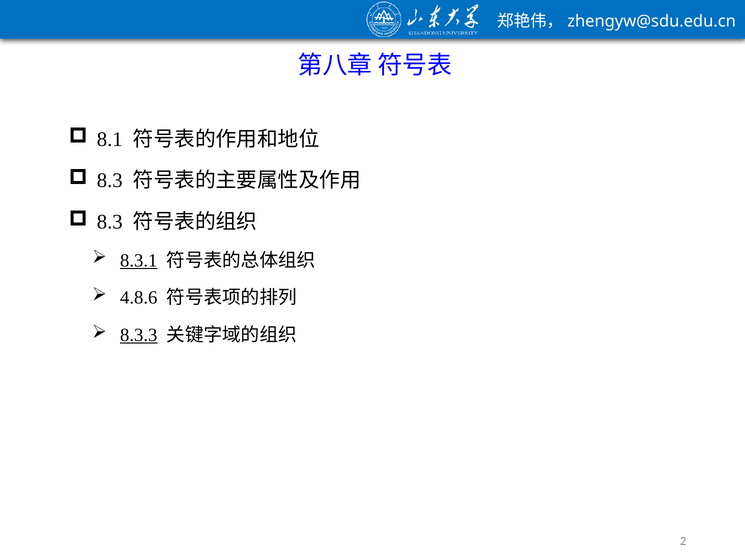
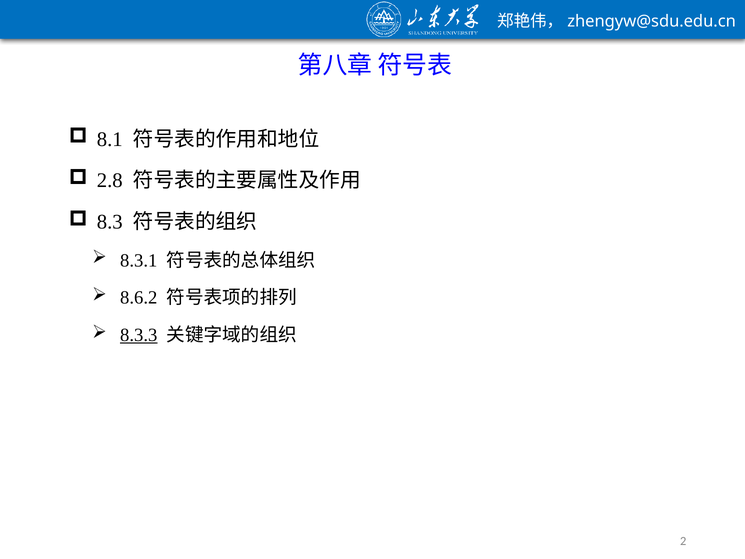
8.3 at (110, 181): 8.3 -> 2.8
8.3.1 underline: present -> none
4.8.6: 4.8.6 -> 8.6.2
